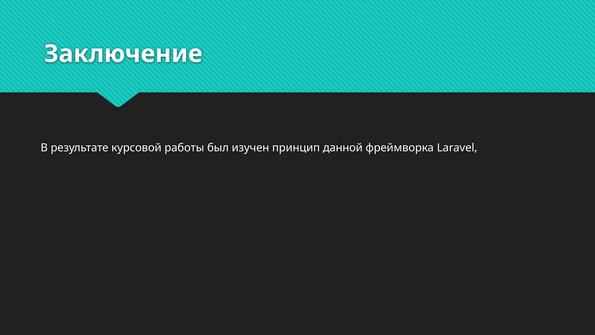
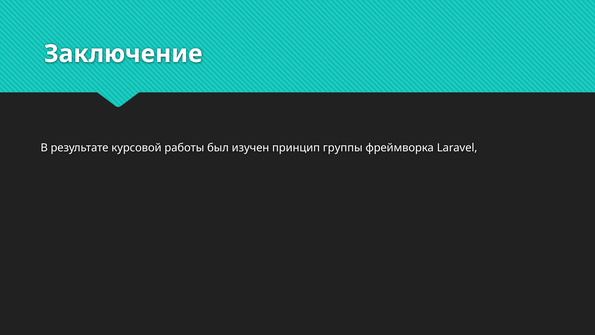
данной: данной -> группы
